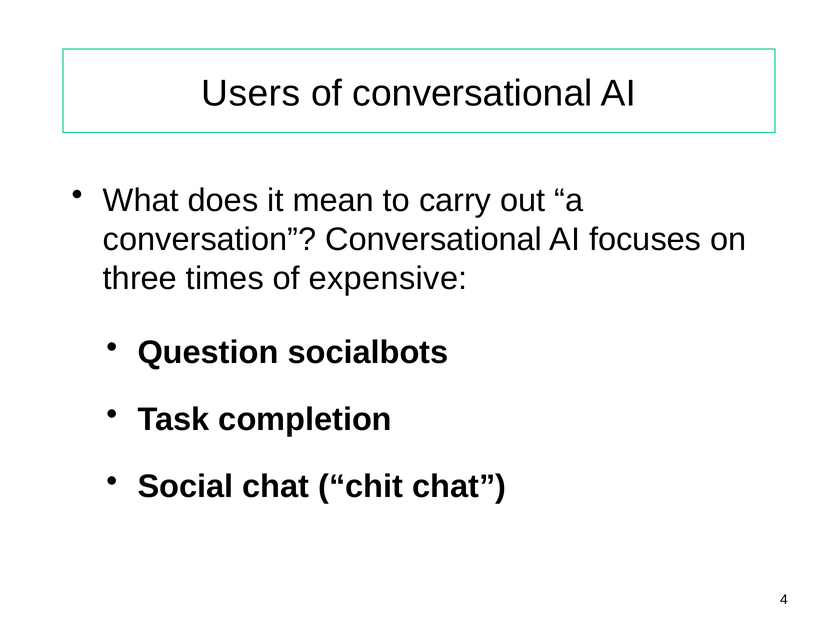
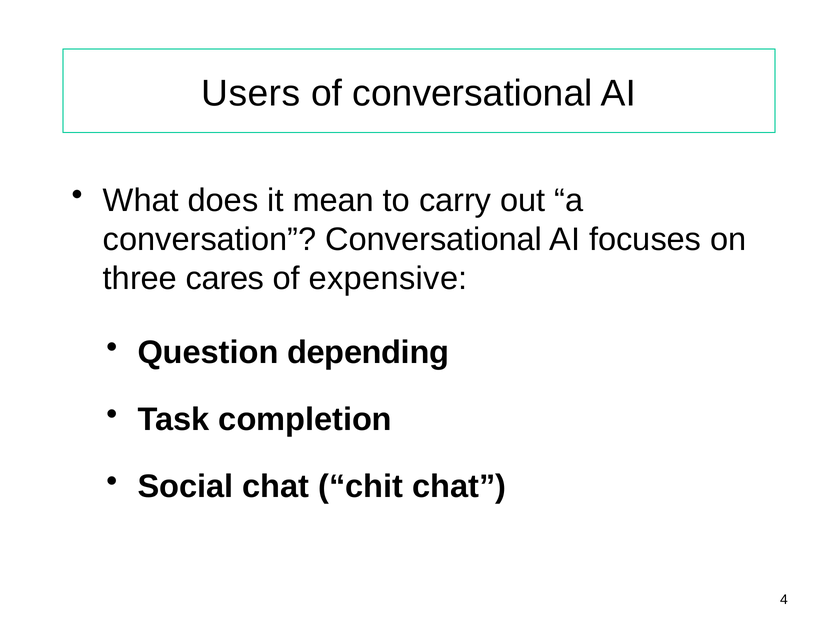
times: times -> cares
socialbots: socialbots -> depending
